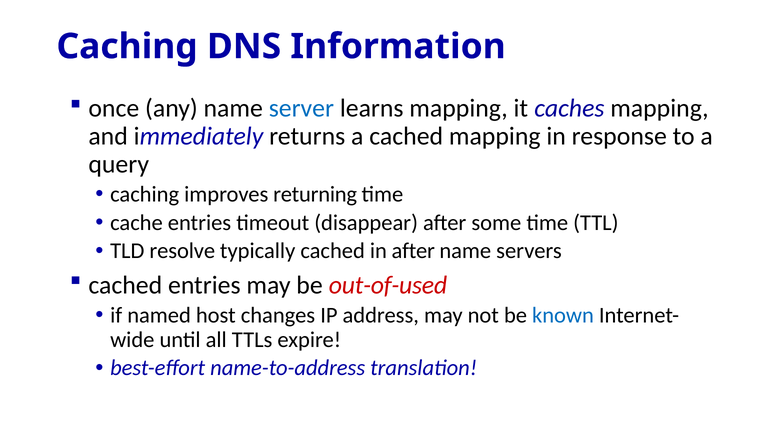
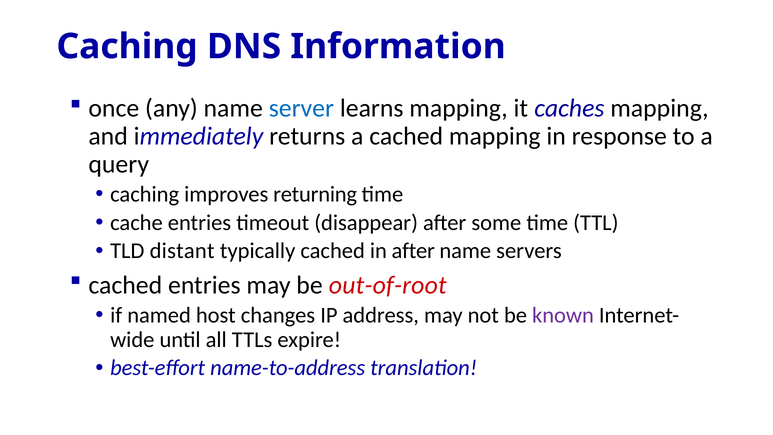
resolve: resolve -> distant
out-of-used: out-of-used -> out-of-root
known colour: blue -> purple
